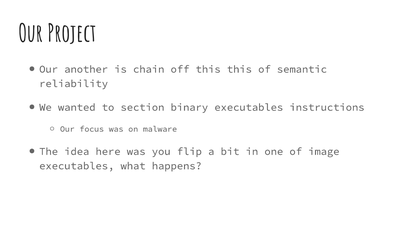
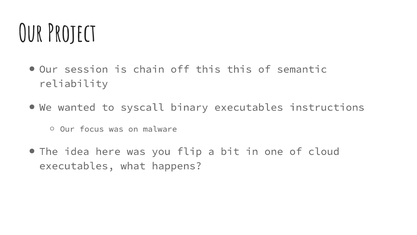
another: another -> session
section: section -> syscall
image: image -> cloud
